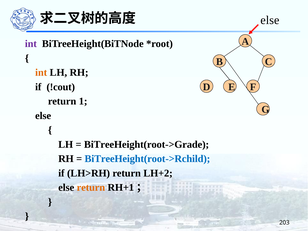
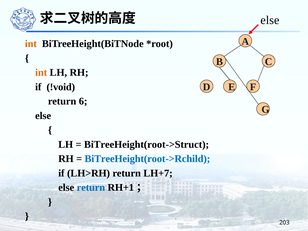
int at (31, 44) colour: purple -> orange
!cout: !cout -> !void
1: 1 -> 6
BiTreeHeight(root->Grade: BiTreeHeight(root->Grade -> BiTreeHeight(root->Struct
LH+2: LH+2 -> LH+7
return at (91, 188) colour: orange -> blue
